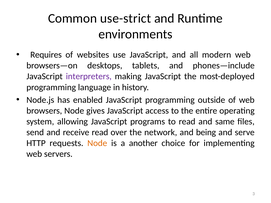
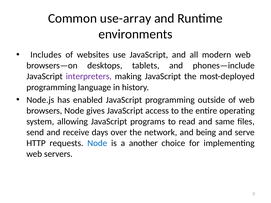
use-strict: use-strict -> use-array
Requires: Requires -> Includes
receive read: read -> days
Node at (97, 143) colour: orange -> blue
